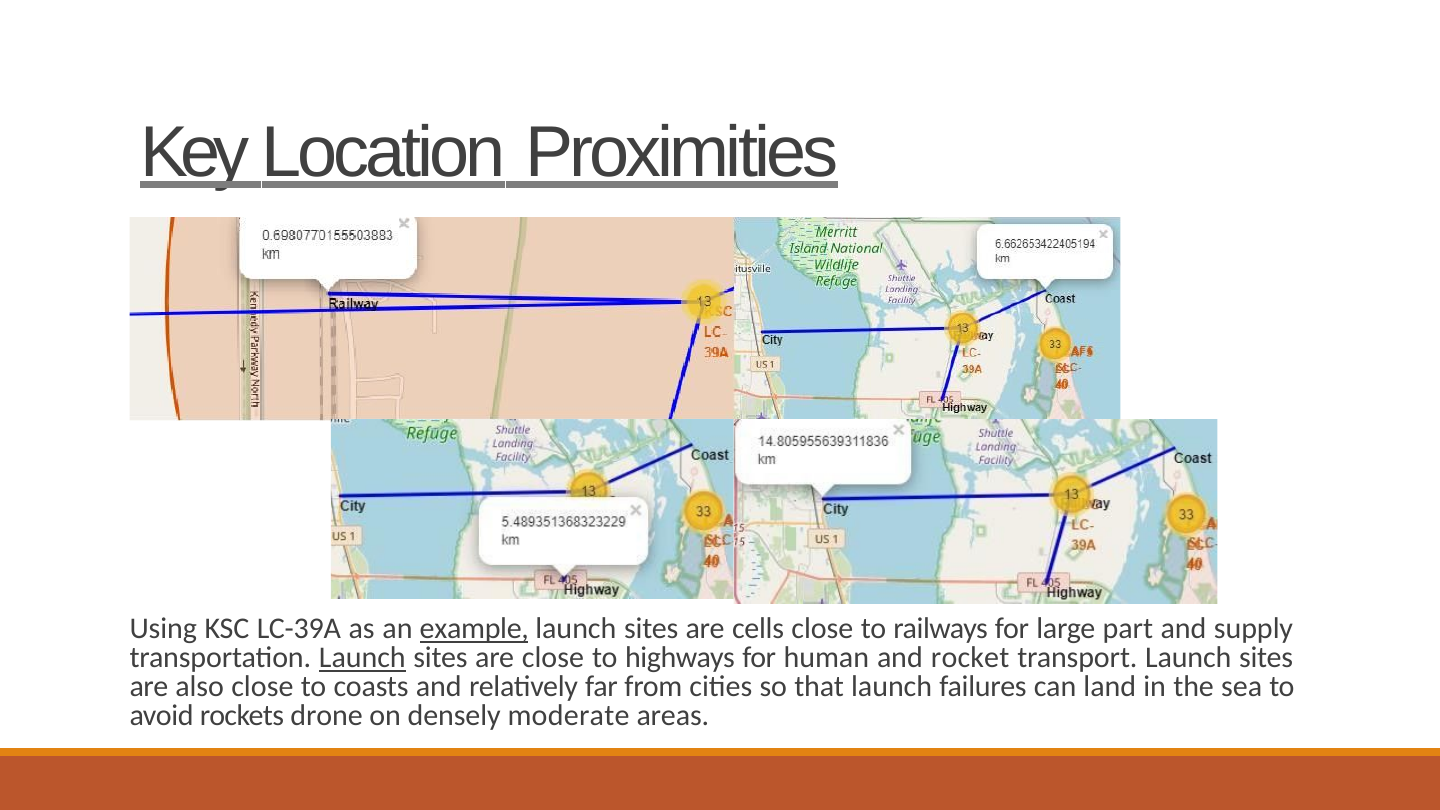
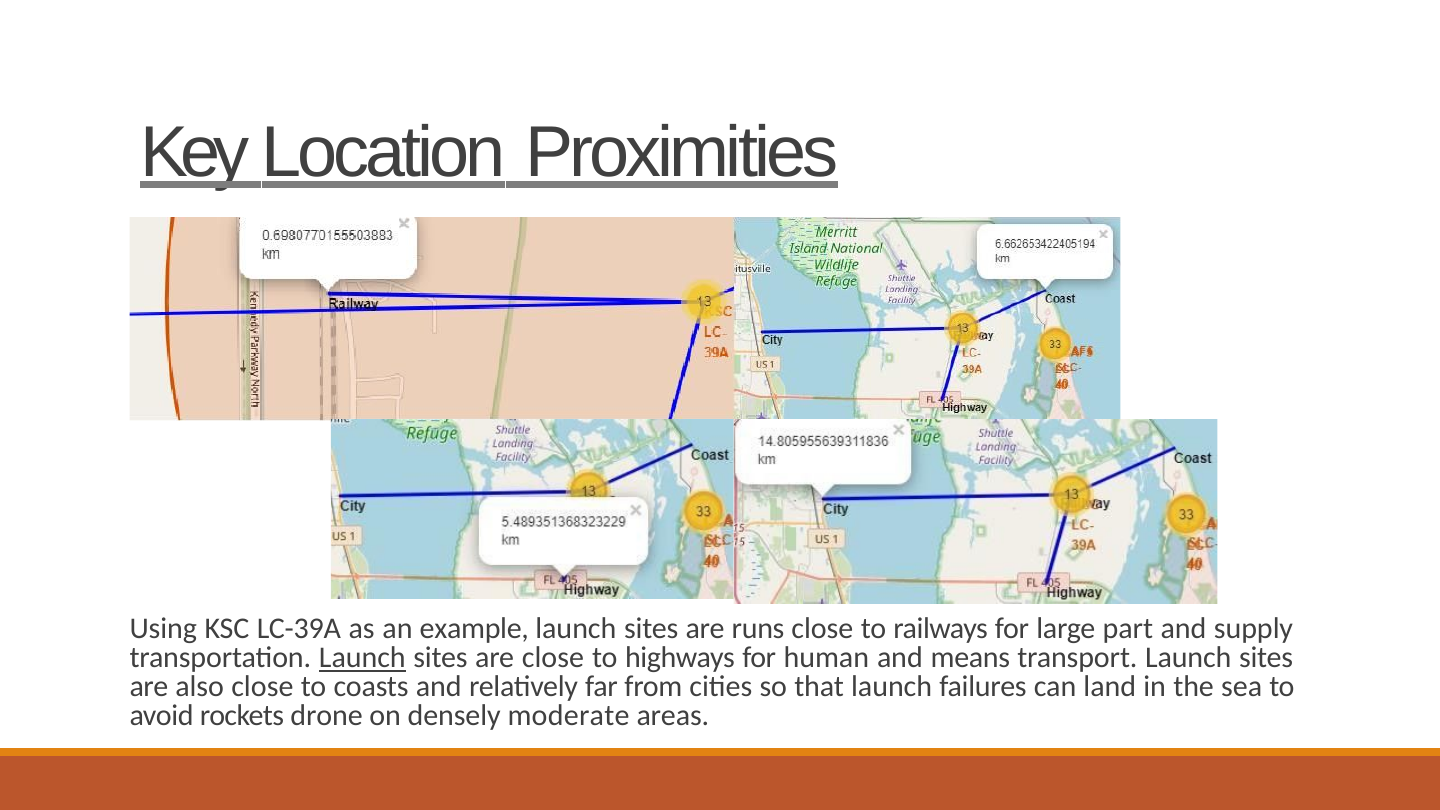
example underline: present -> none
cells: cells -> runs
rocket: rocket -> means
